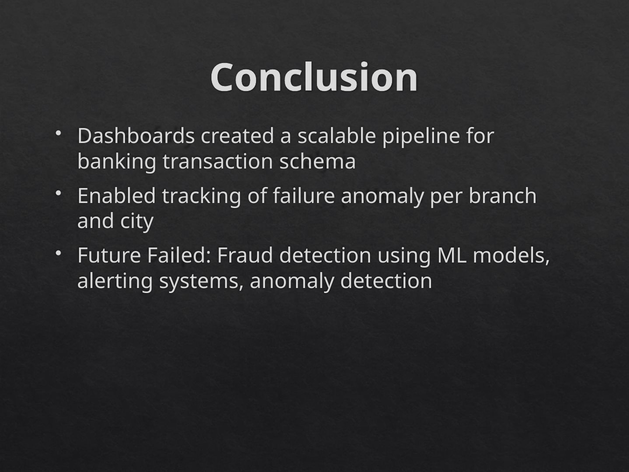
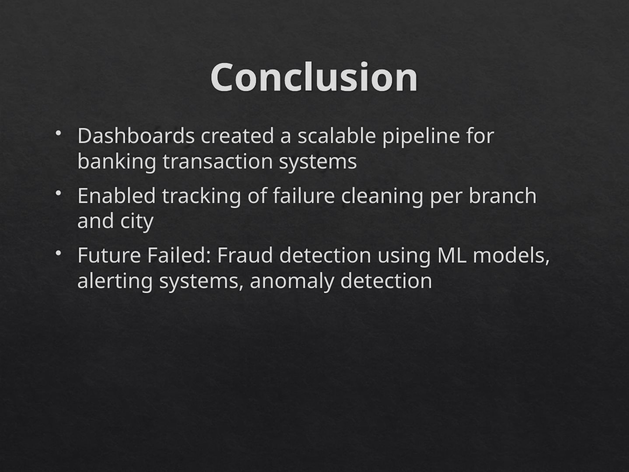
transaction schema: schema -> systems
failure anomaly: anomaly -> cleaning
